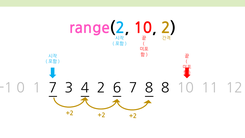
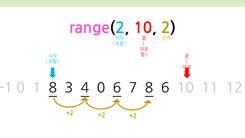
1 7: 7 -> 8
4 2: 2 -> 0
8 8: 8 -> 6
